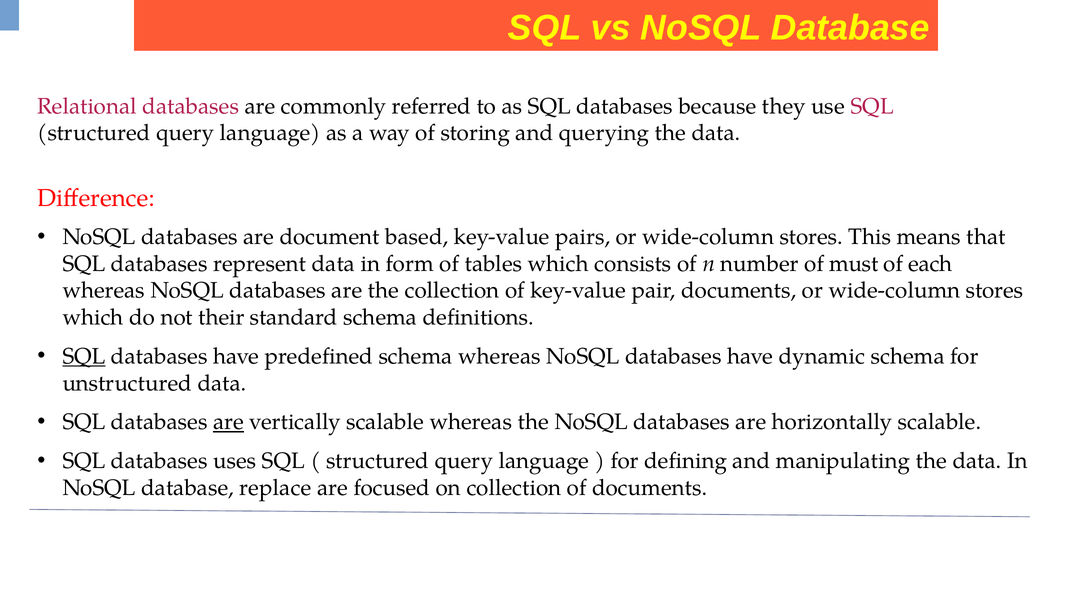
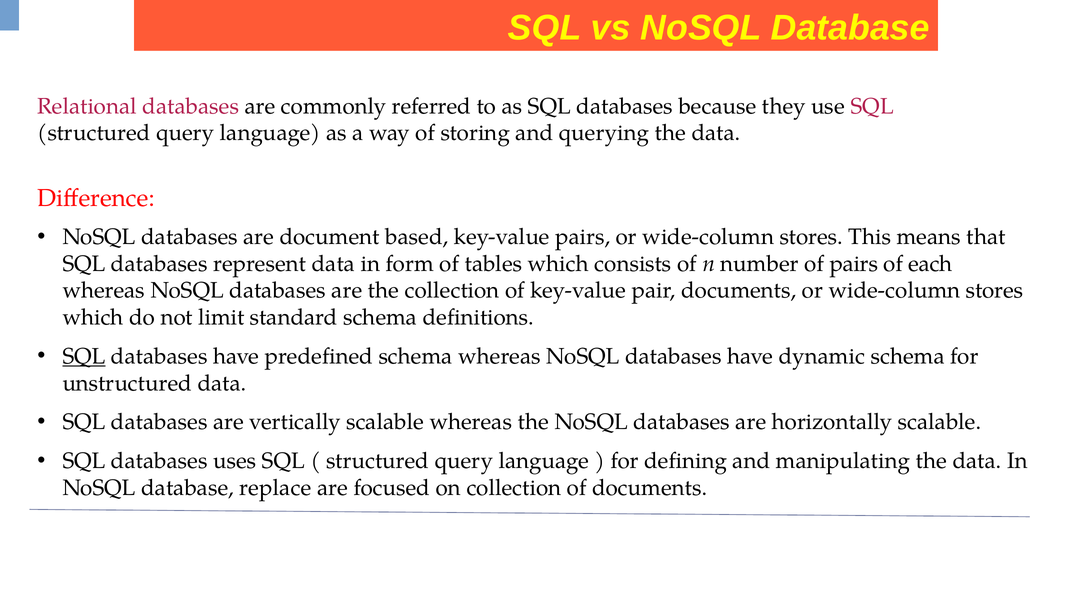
of must: must -> pairs
their: their -> limit
are at (229, 422) underline: present -> none
